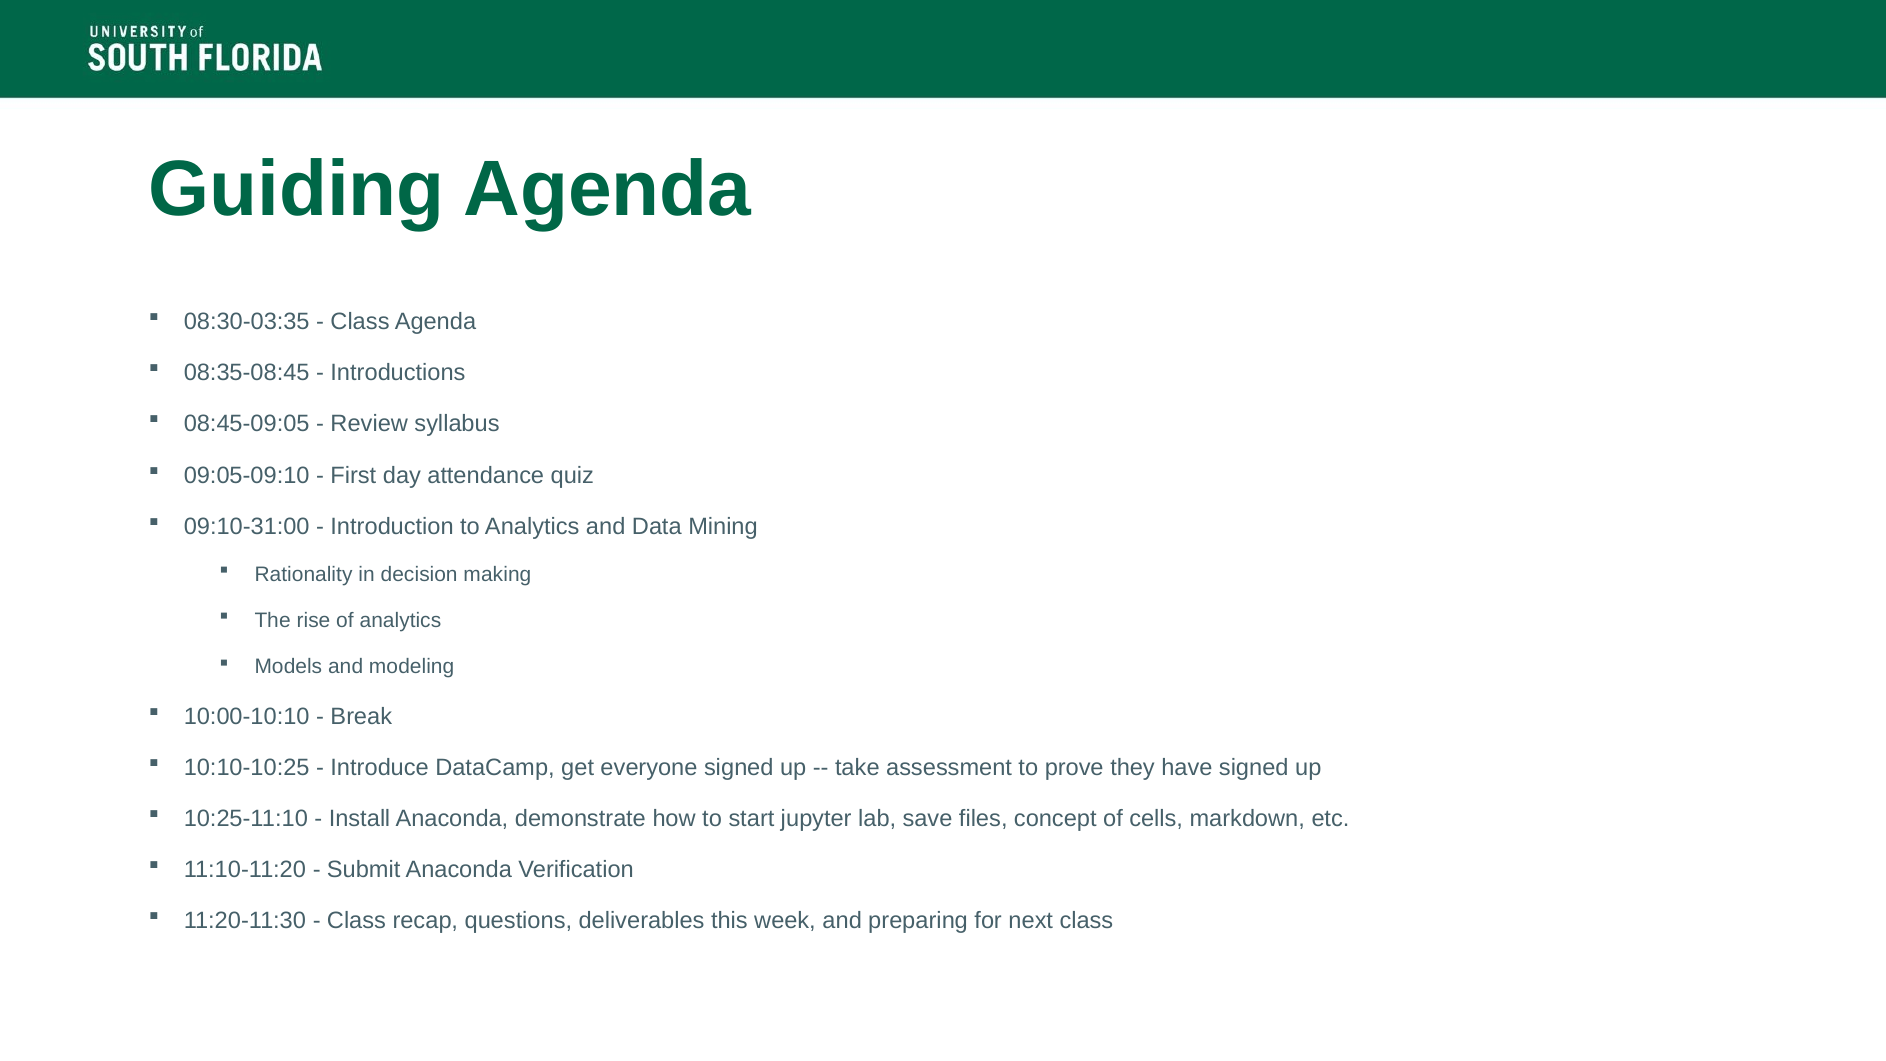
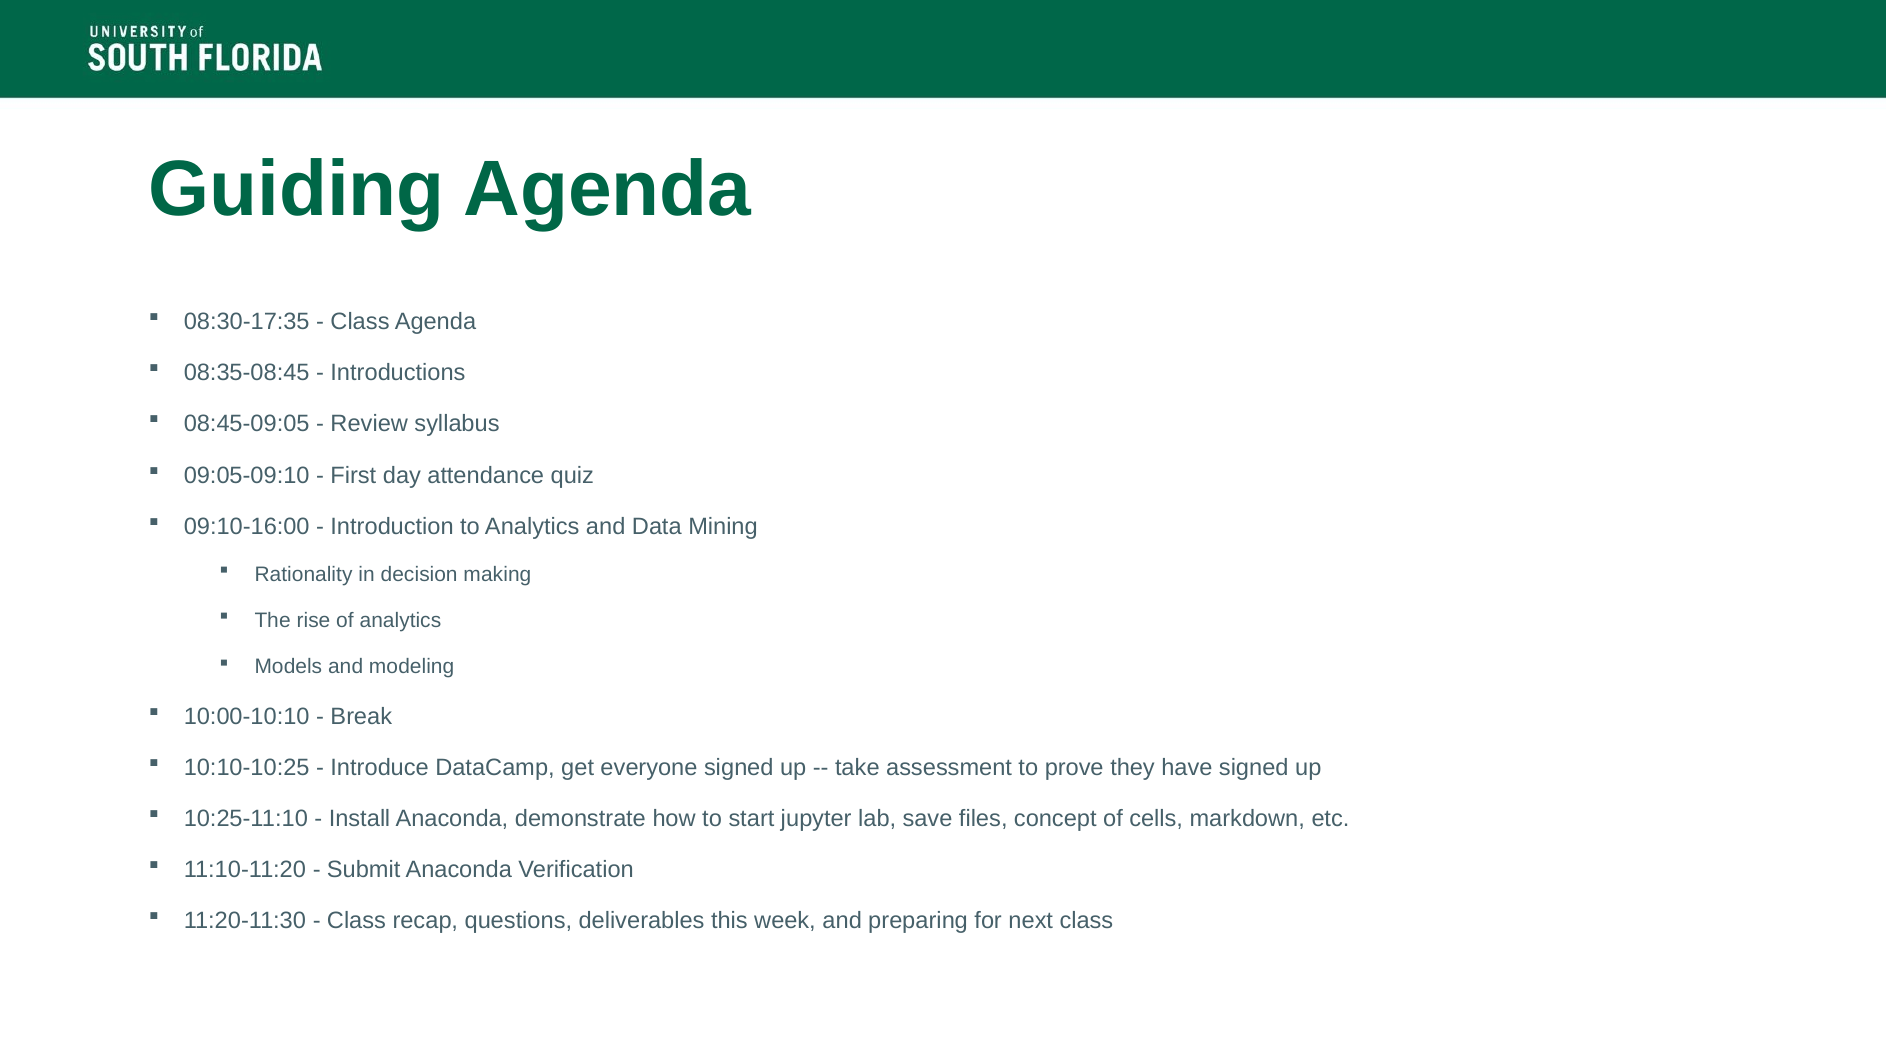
08:30-03:35: 08:30-03:35 -> 08:30-17:35
09:10-31:00: 09:10-31:00 -> 09:10-16:00
